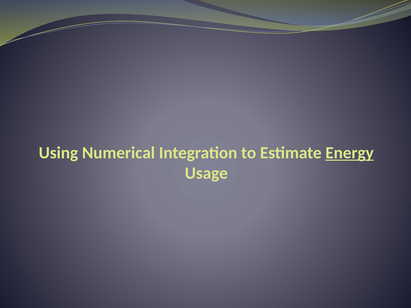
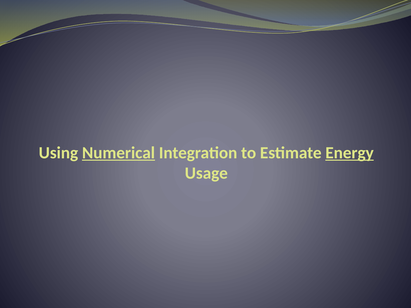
Numerical underline: none -> present
